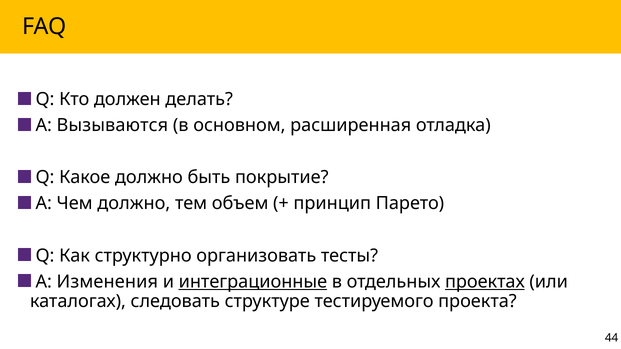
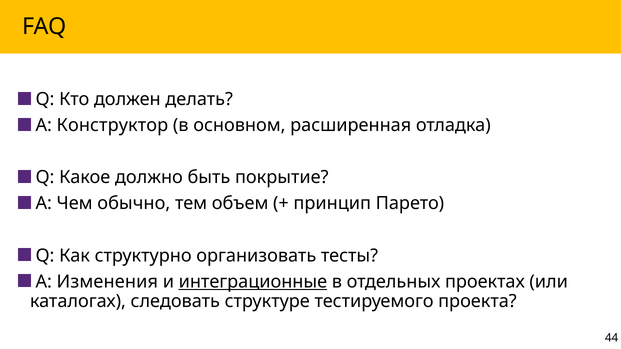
Вызываются: Вызываются -> Конструктор
Чем должно: должно -> обычно
проектах underline: present -> none
